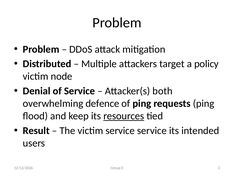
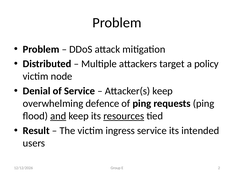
Attacker(s both: both -> keep
and underline: none -> present
victim service: service -> ingress
